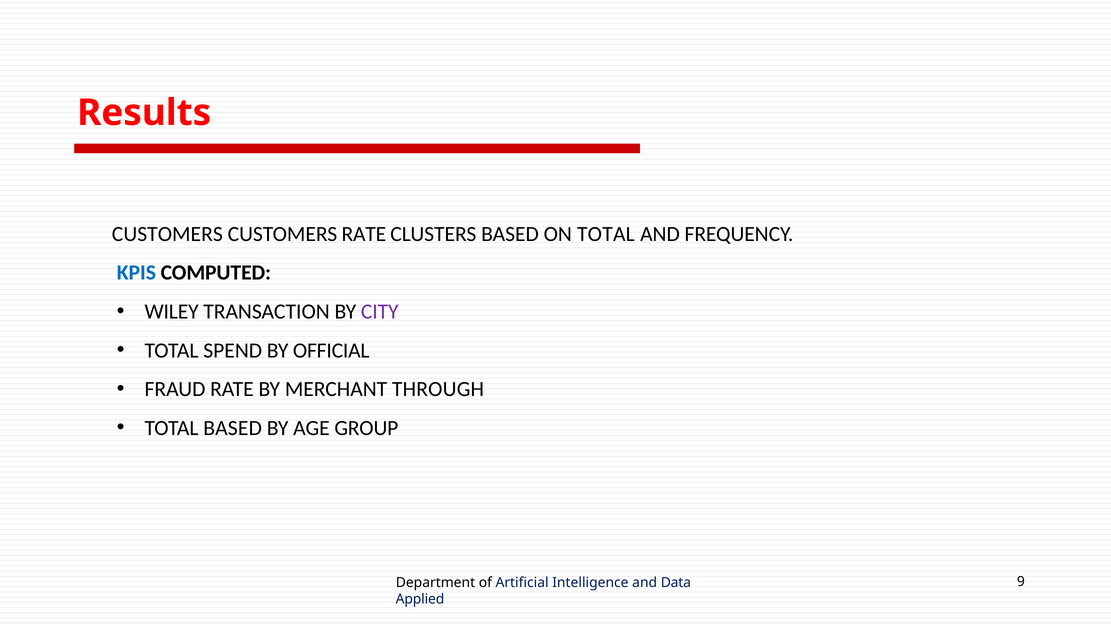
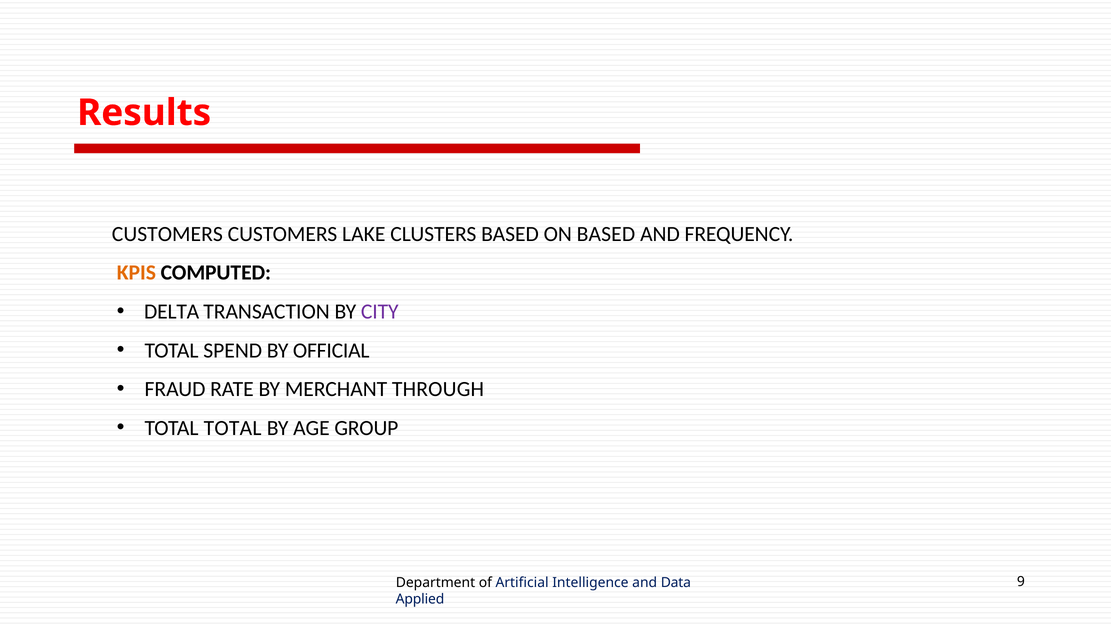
CUSTOMERS RATE: RATE -> LAKE
ON TOTAL: TOTAL -> BASED
KPIS colour: blue -> orange
WILEY: WILEY -> DELTA
TOTAL BASED: BASED -> TOTAL
